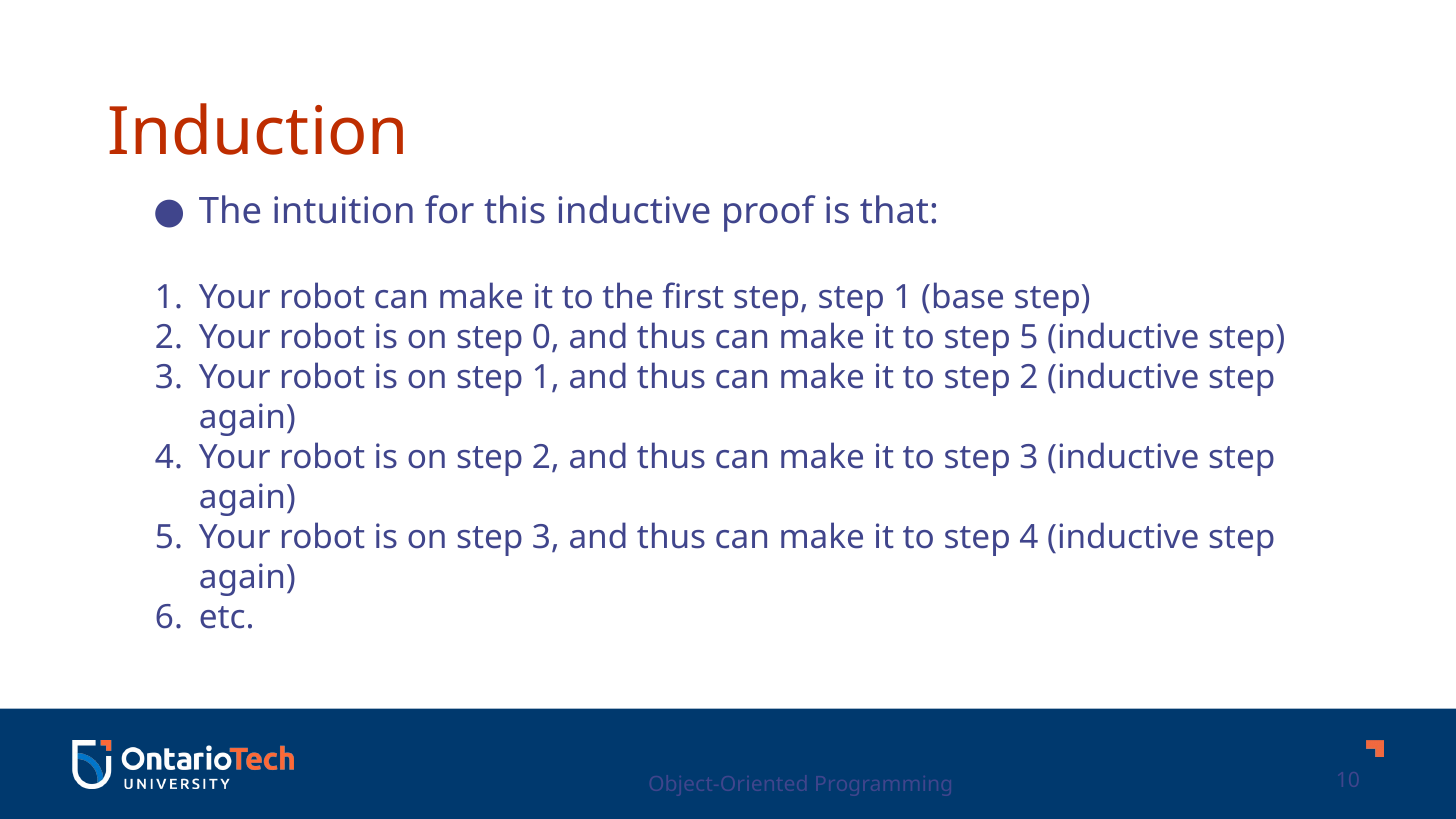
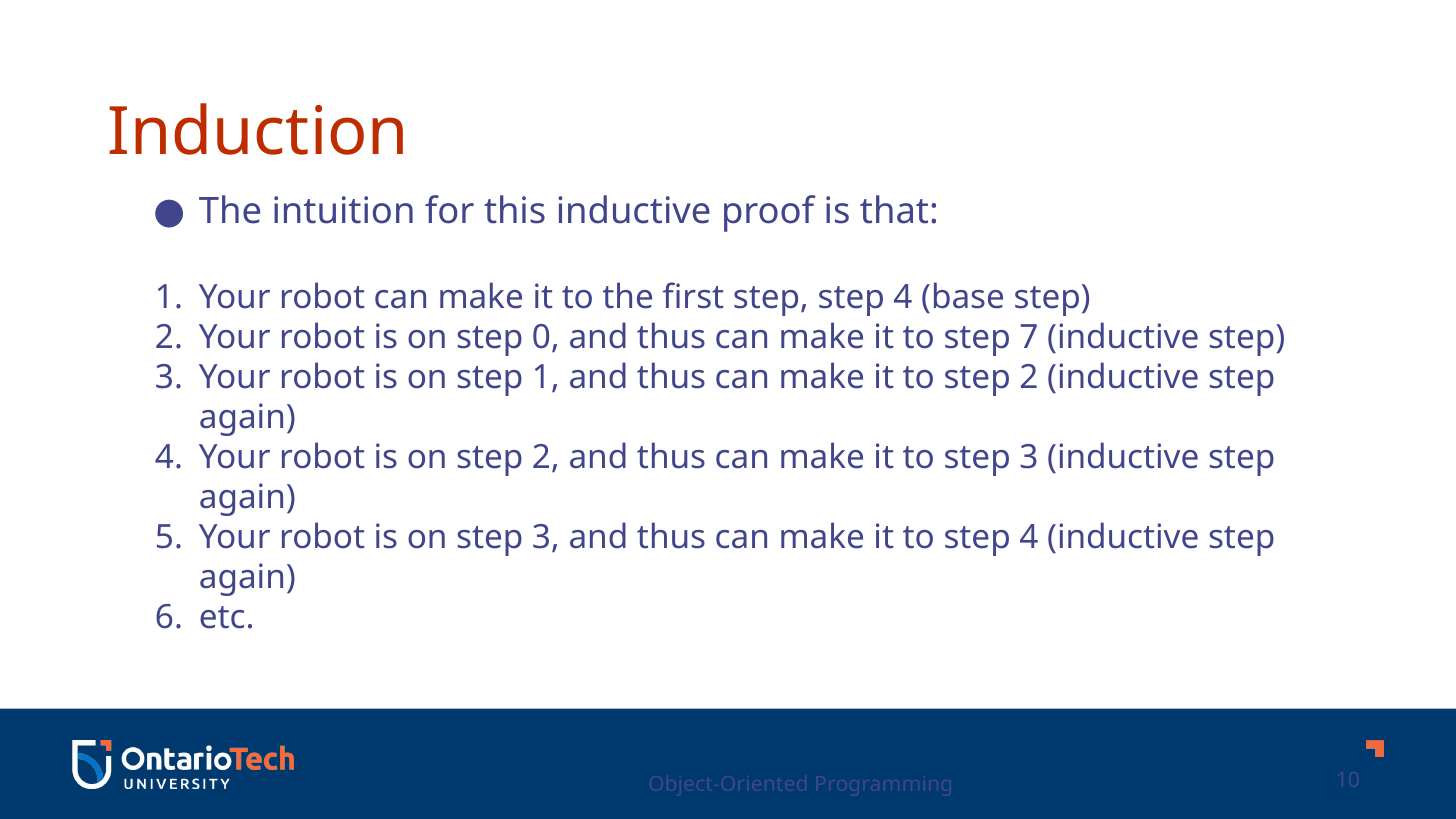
step step 1: 1 -> 4
step 5: 5 -> 7
